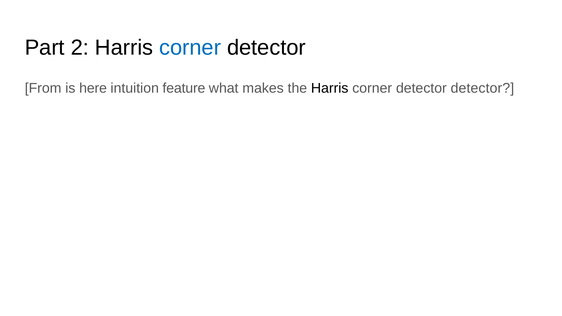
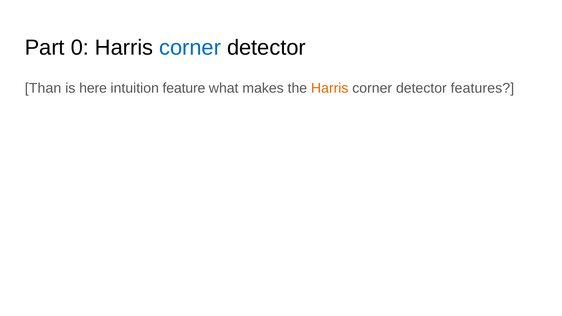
2: 2 -> 0
From: From -> Than
Harris at (330, 88) colour: black -> orange
detector detector: detector -> features
